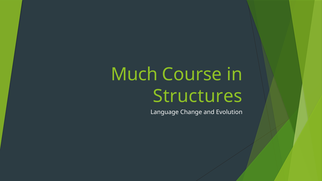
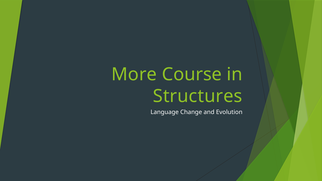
Much: Much -> More
